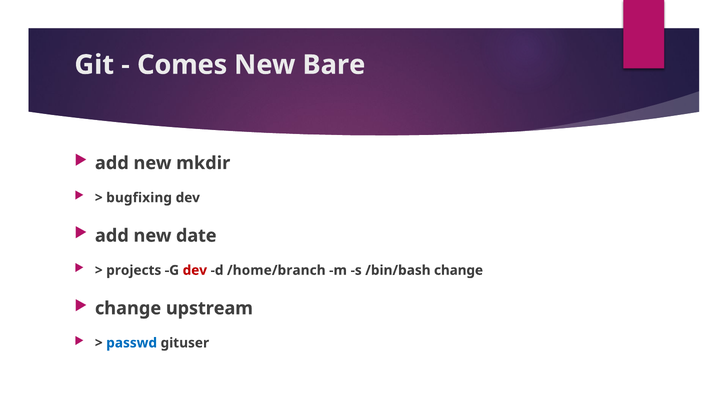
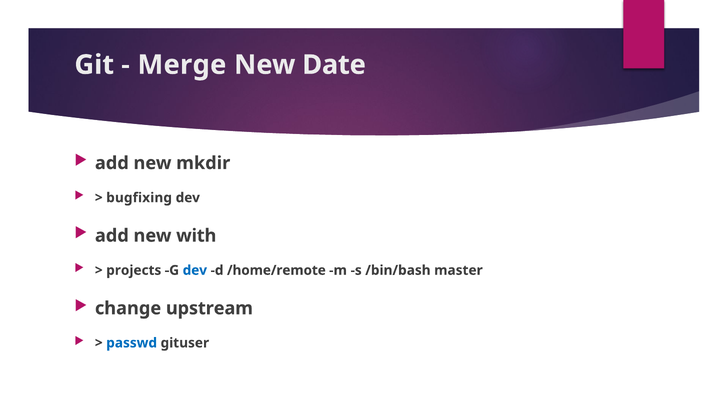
Comes: Comes -> Merge
Bare: Bare -> Date
date: date -> with
dev at (195, 270) colour: red -> blue
/home/branch: /home/branch -> /home/remote
/bin/bash change: change -> master
